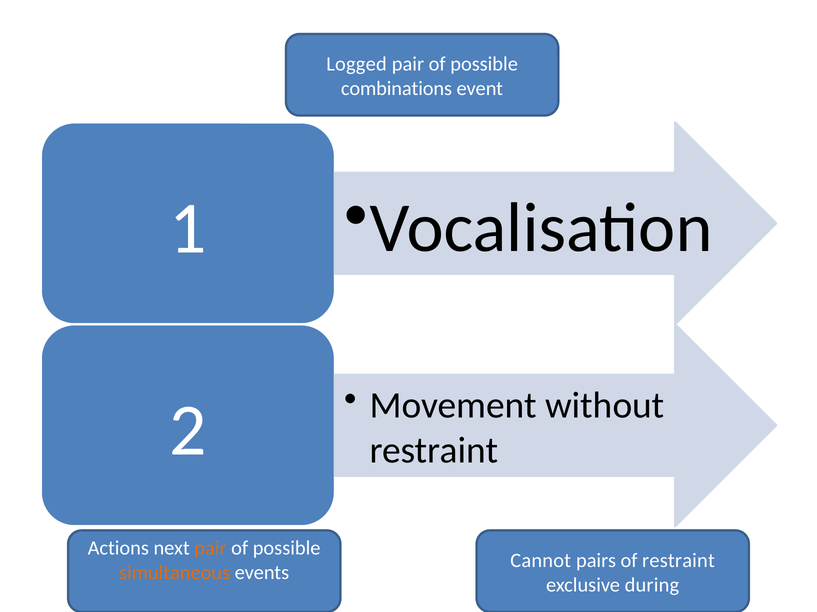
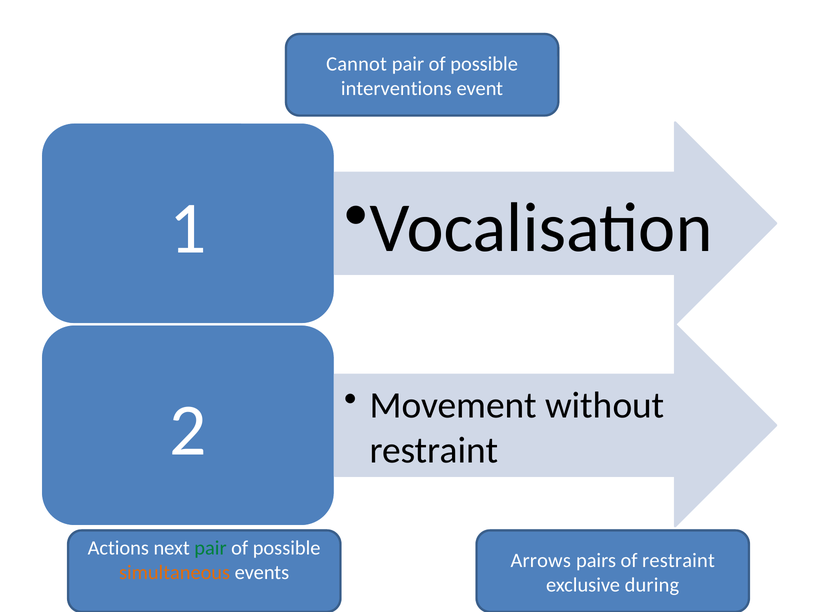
Logged: Logged -> Cannot
combinations: combinations -> interventions
pair at (210, 549) colour: orange -> green
Cannot: Cannot -> Arrows
